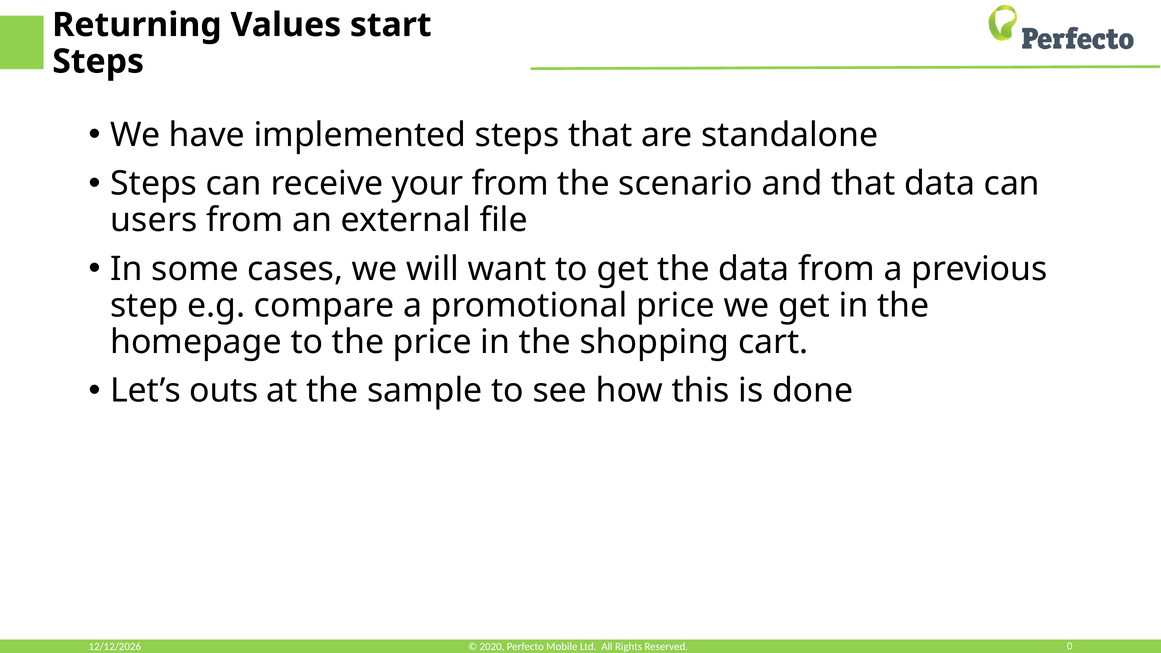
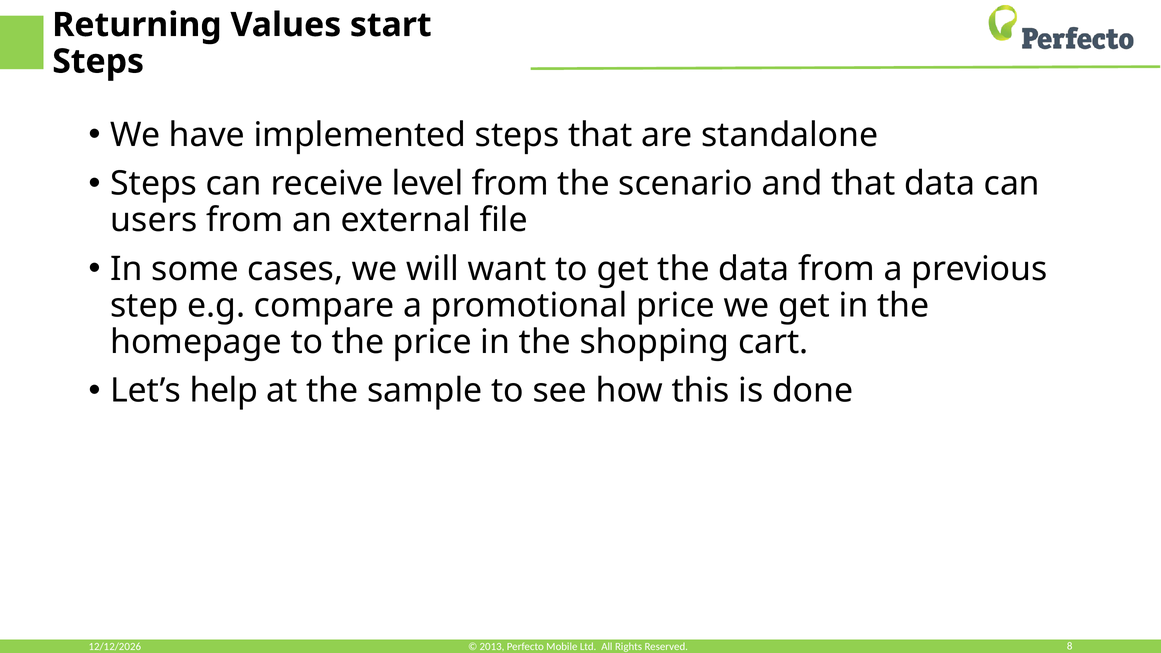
your: your -> level
outs: outs -> help
0: 0 -> 8
2020: 2020 -> 2013
